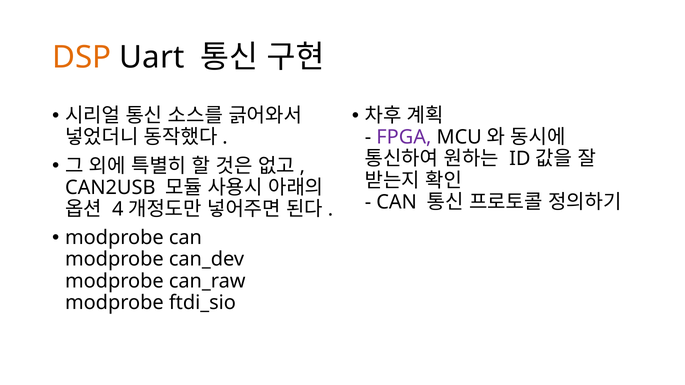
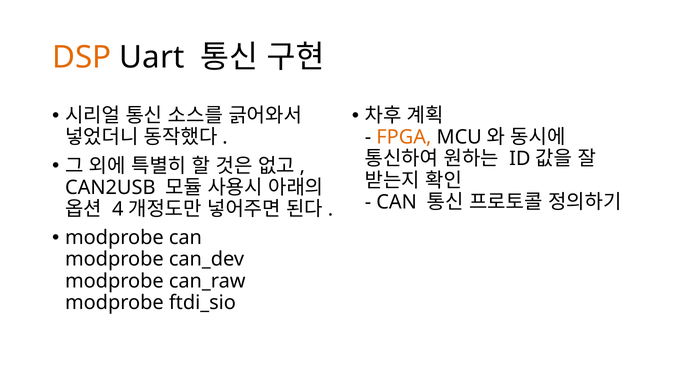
FPGA colour: purple -> orange
